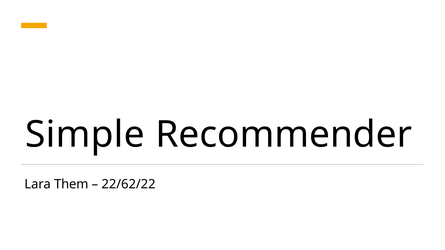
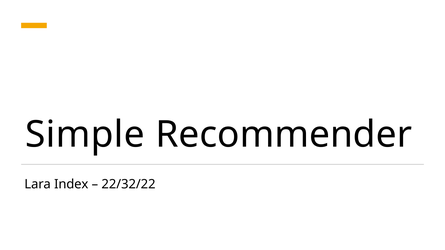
Them: Them -> Index
22/62/22: 22/62/22 -> 22/32/22
